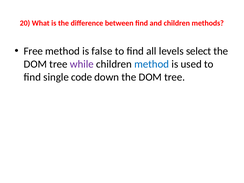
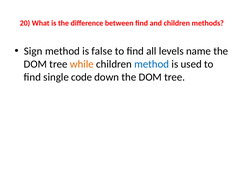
Free: Free -> Sign
select: select -> name
while colour: purple -> orange
